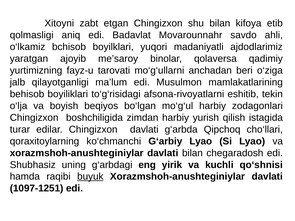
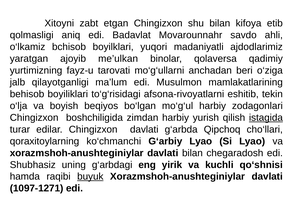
me’saroy: me’saroy -> me’ulkan
istagida underline: none -> present
1097-1251: 1097-1251 -> 1097-1271
